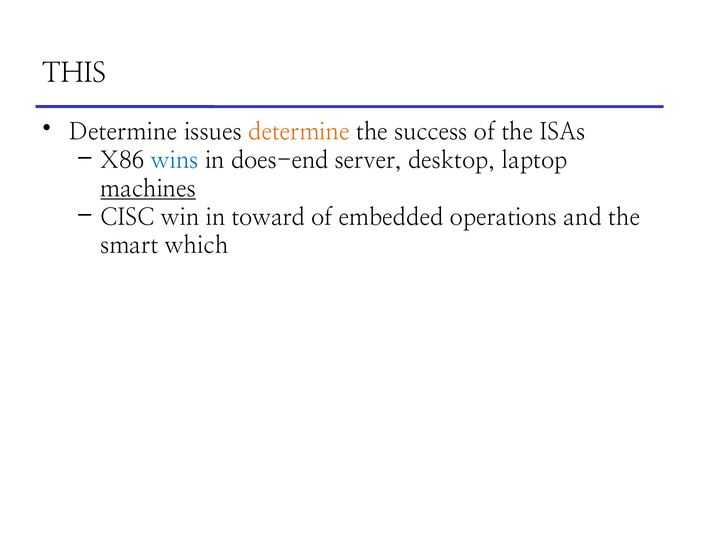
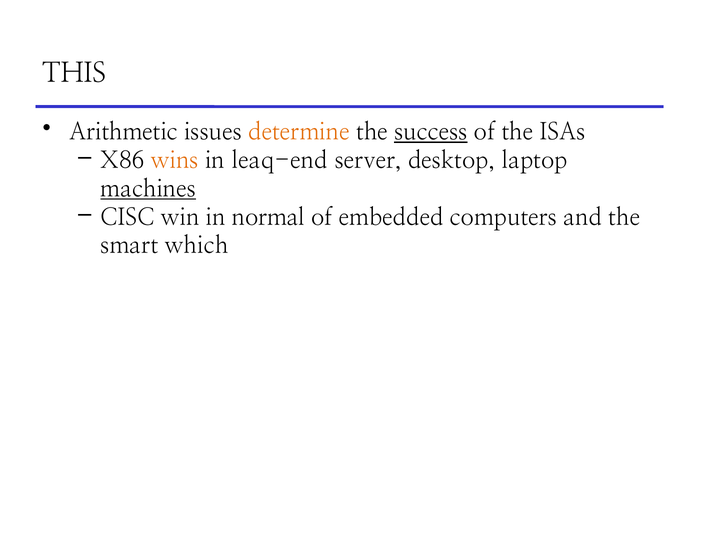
Determine at (123, 132): Determine -> Arithmetic
success underline: none -> present
wins colour: blue -> orange
does-end: does-end -> leaq-end
toward: toward -> normal
operations: operations -> computers
